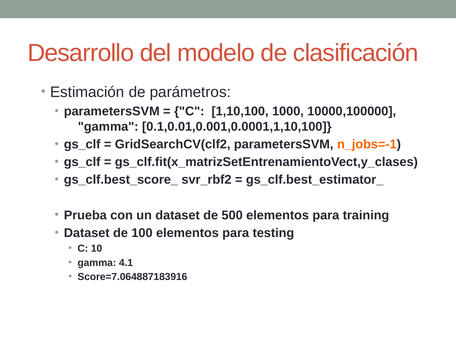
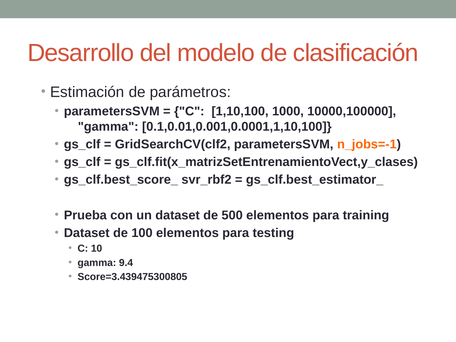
4.1: 4.1 -> 9.4
Score=7.064887183916: Score=7.064887183916 -> Score=3.439475300805
